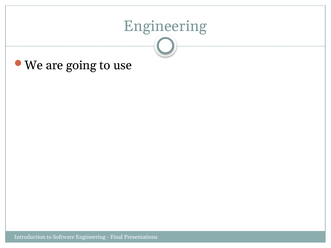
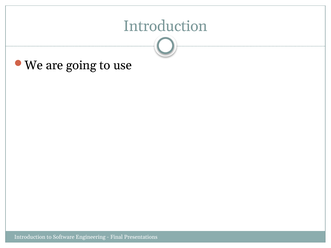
Engineering at (165, 26): Engineering -> Introduction
